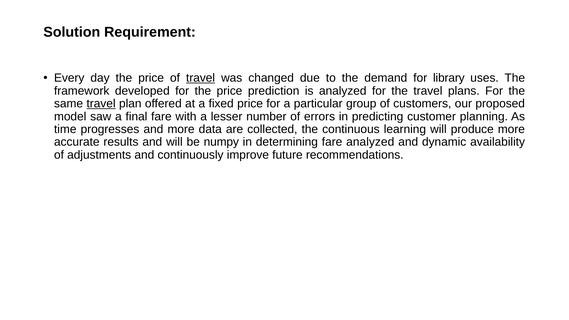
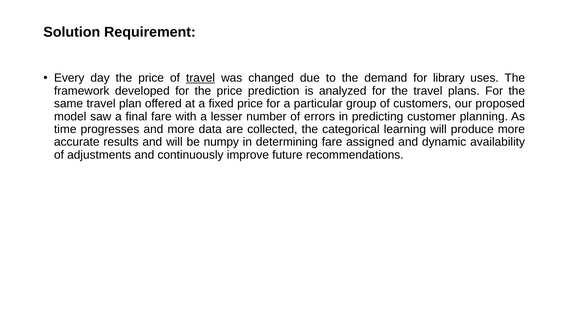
travel at (101, 104) underline: present -> none
continuous: continuous -> categorical
fare analyzed: analyzed -> assigned
